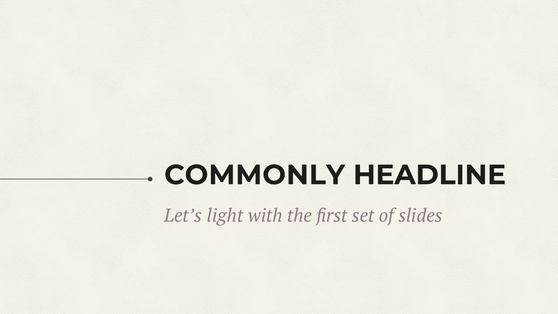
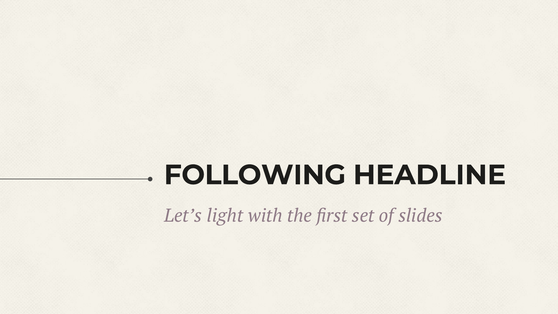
COMMONLY: COMMONLY -> FOLLOWING
